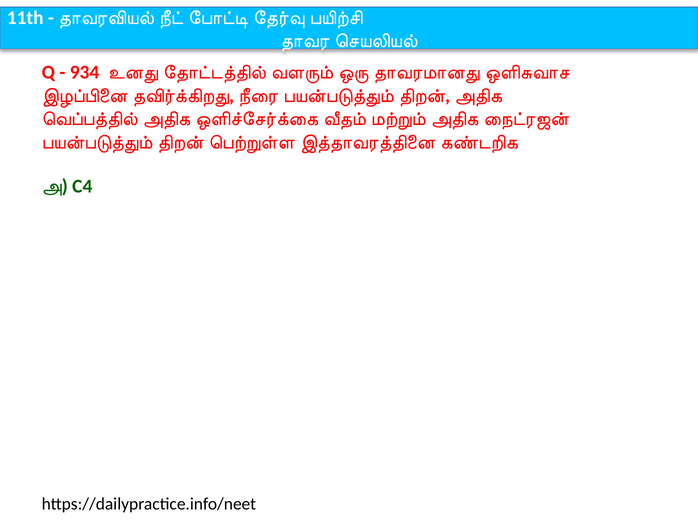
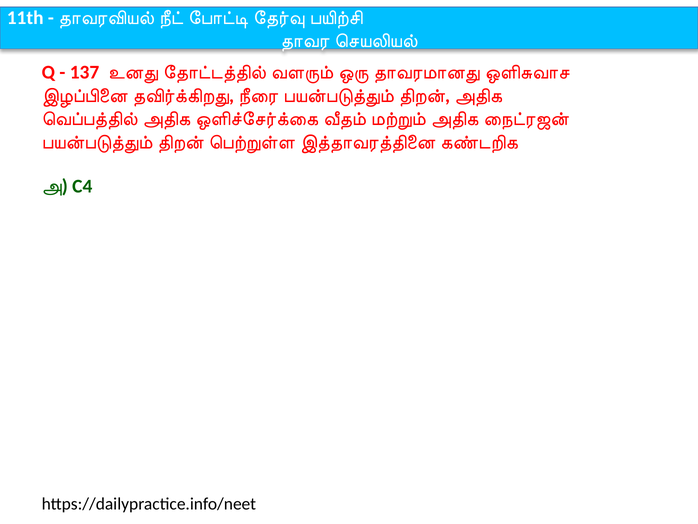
934: 934 -> 137
